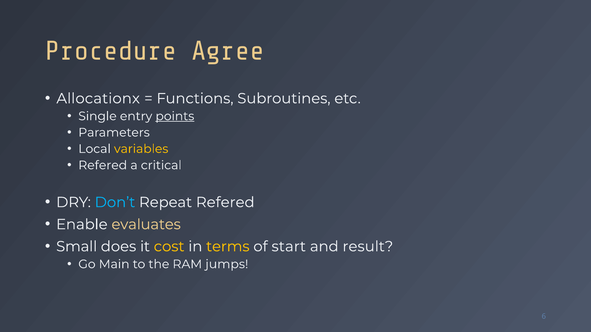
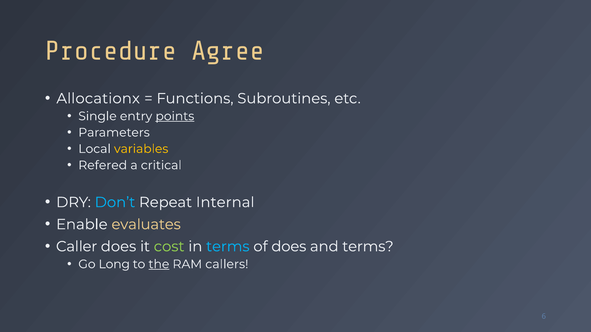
Repeat Refered: Refered -> Internal
Small: Small -> Caller
cost colour: yellow -> light green
terms at (228, 247) colour: yellow -> light blue
of start: start -> does
and result: result -> terms
Main: Main -> Long
the underline: none -> present
jumps: jumps -> callers
